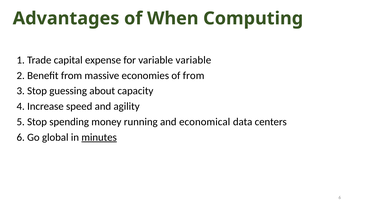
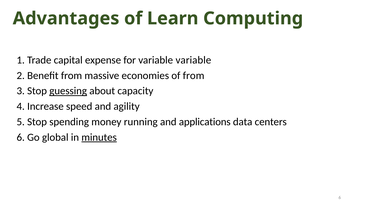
When: When -> Learn
guessing underline: none -> present
economical: economical -> applications
